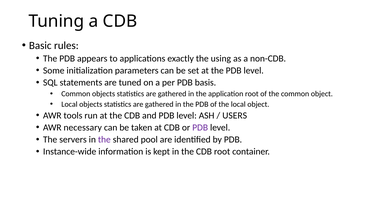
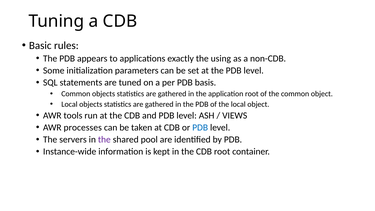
USERS: USERS -> VIEWS
necessary: necessary -> processes
PDB at (200, 127) colour: purple -> blue
